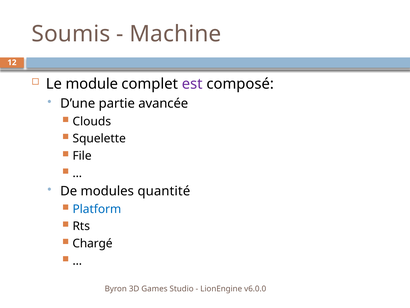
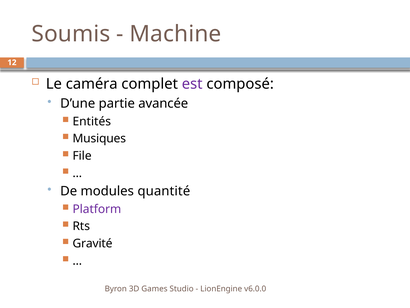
module: module -> caméra
Clouds: Clouds -> Entités
Squelette: Squelette -> Musiques
Platform colour: blue -> purple
Chargé: Chargé -> Gravité
